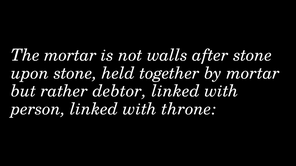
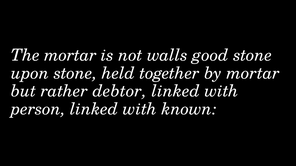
after: after -> good
throne: throne -> known
